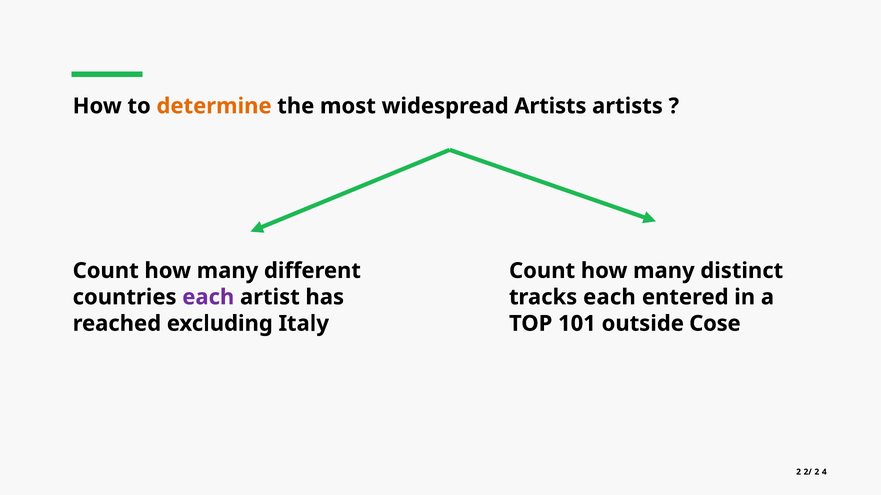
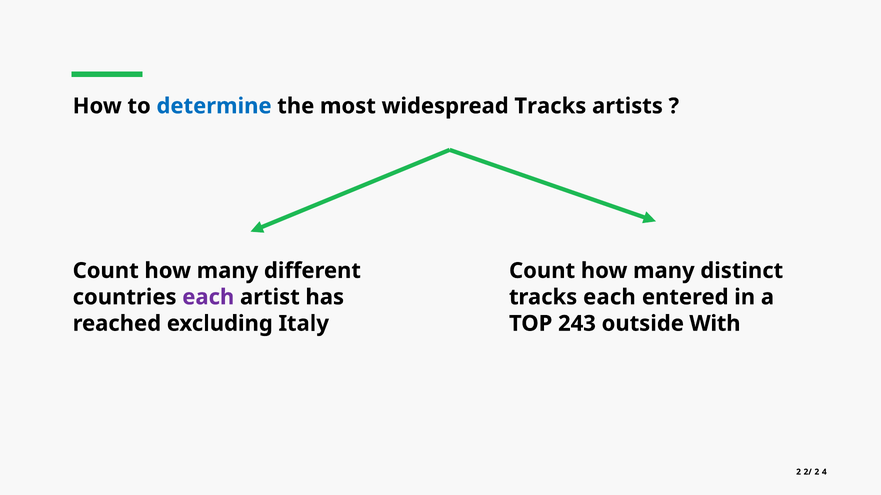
determine colour: orange -> blue
widespread Artists: Artists -> Tracks
101: 101 -> 243
Cose: Cose -> With
